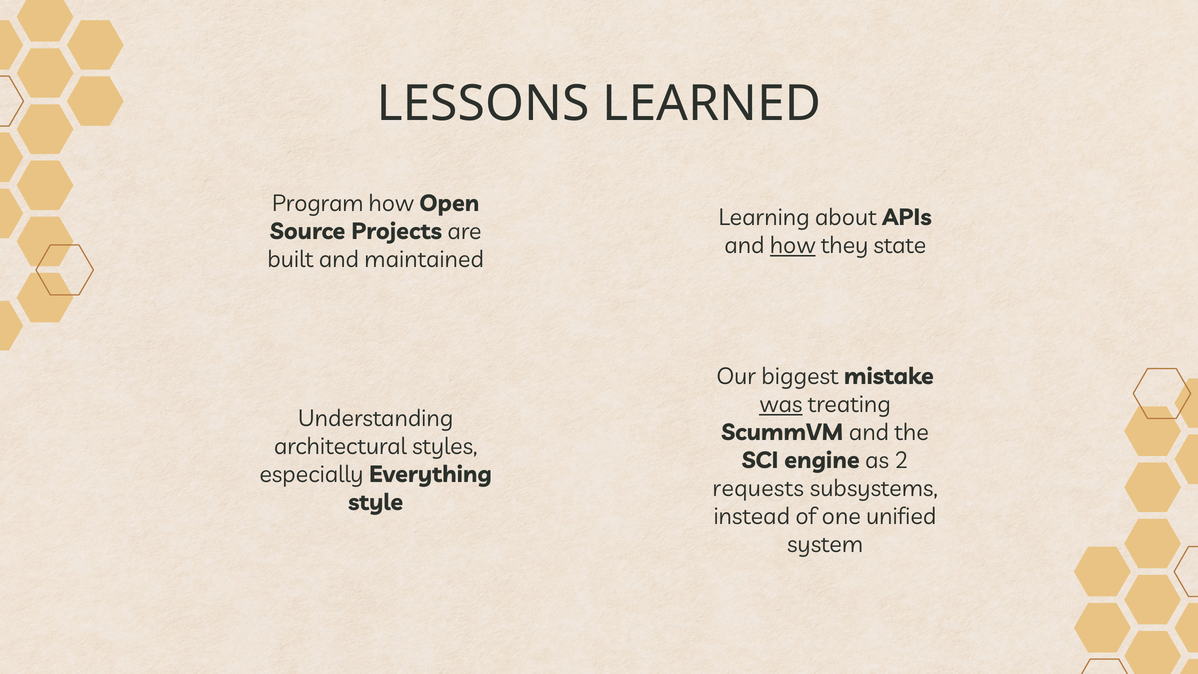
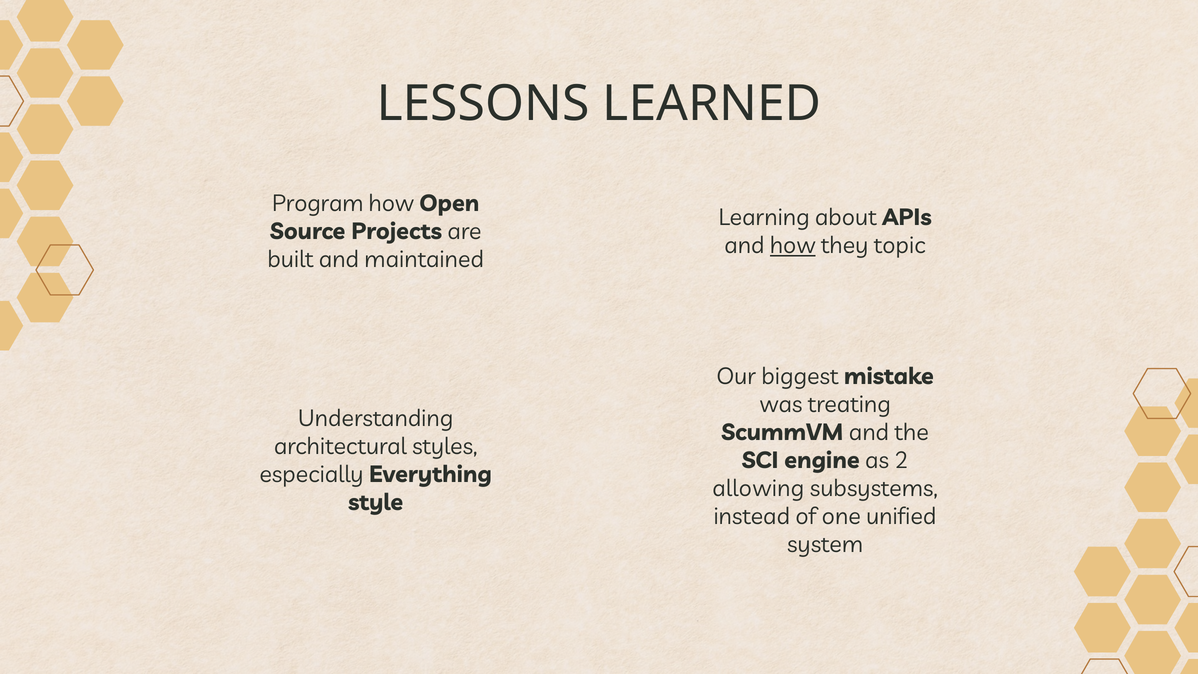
state: state -> topic
was underline: present -> none
requests: requests -> allowing
